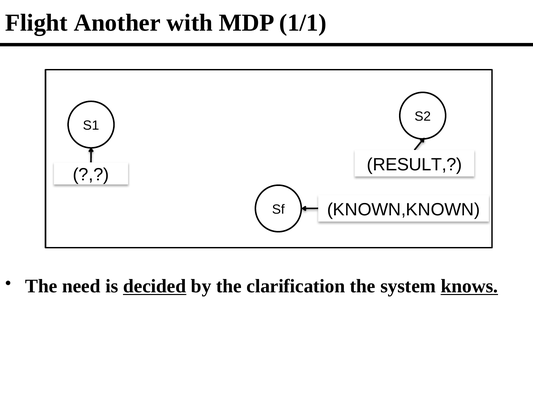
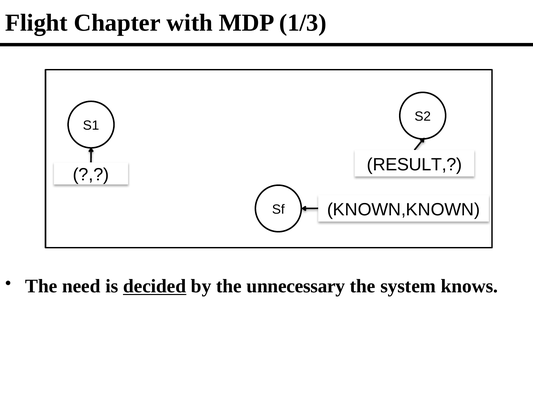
Another: Another -> Chapter
1/1: 1/1 -> 1/3
clarification: clarification -> unnecessary
knows underline: present -> none
